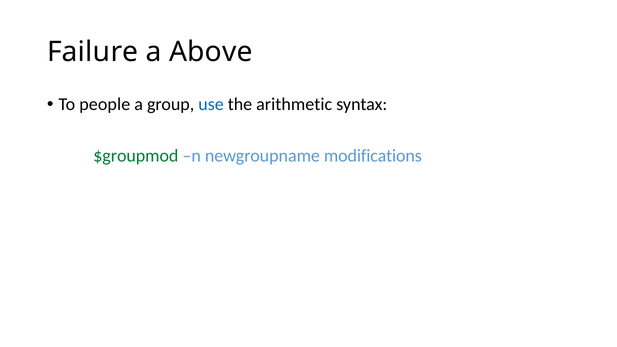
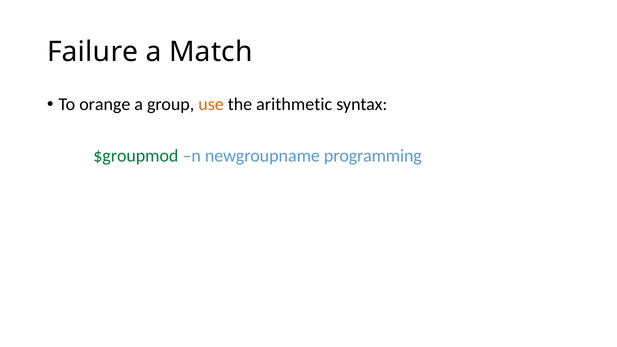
Above: Above -> Match
people: people -> orange
use colour: blue -> orange
modifications: modifications -> programming
